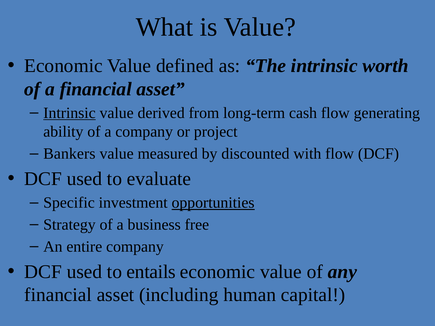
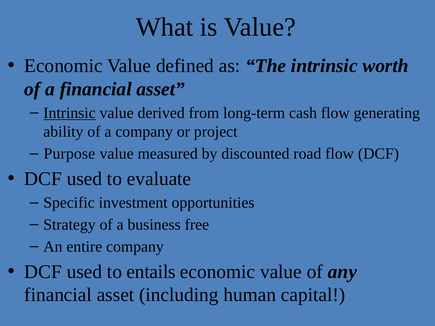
Bankers: Bankers -> Purpose
with: with -> road
opportunities underline: present -> none
